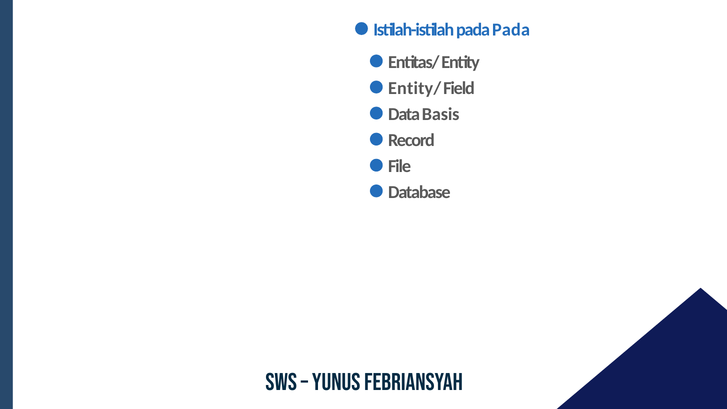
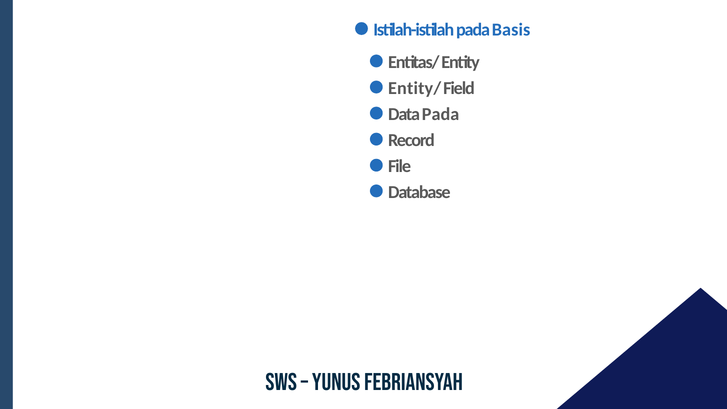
pada Pada: Pada -> Basis
Data Basis: Basis -> Pada
